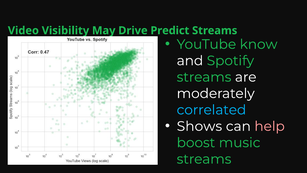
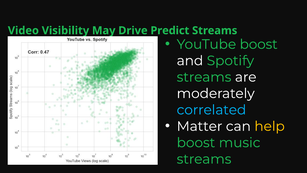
YouTube know: know -> boost
Shows: Shows -> Matter
help colour: pink -> yellow
